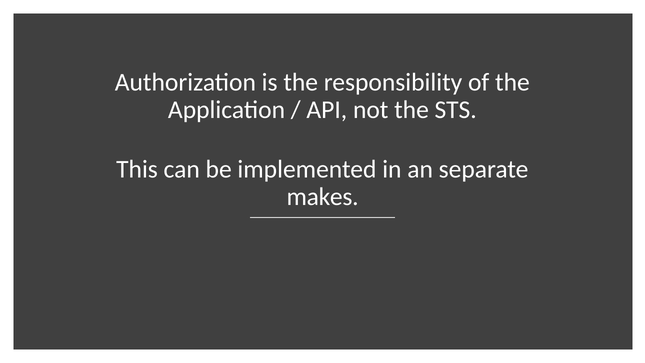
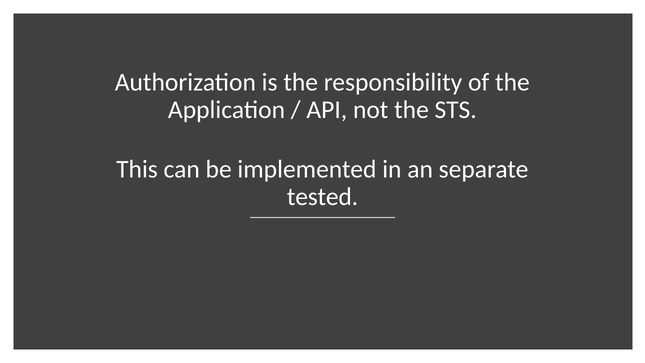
makes: makes -> tested
